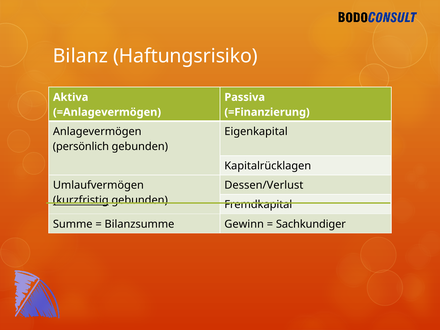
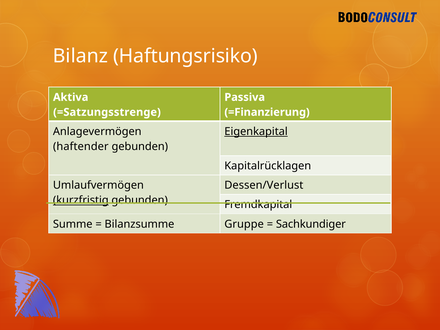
=Anlagevermögen: =Anlagevermögen -> =Satzungsstrenge
Eigenkapital underline: none -> present
persönlich: persönlich -> haftender
Gewinn: Gewinn -> Gruppe
